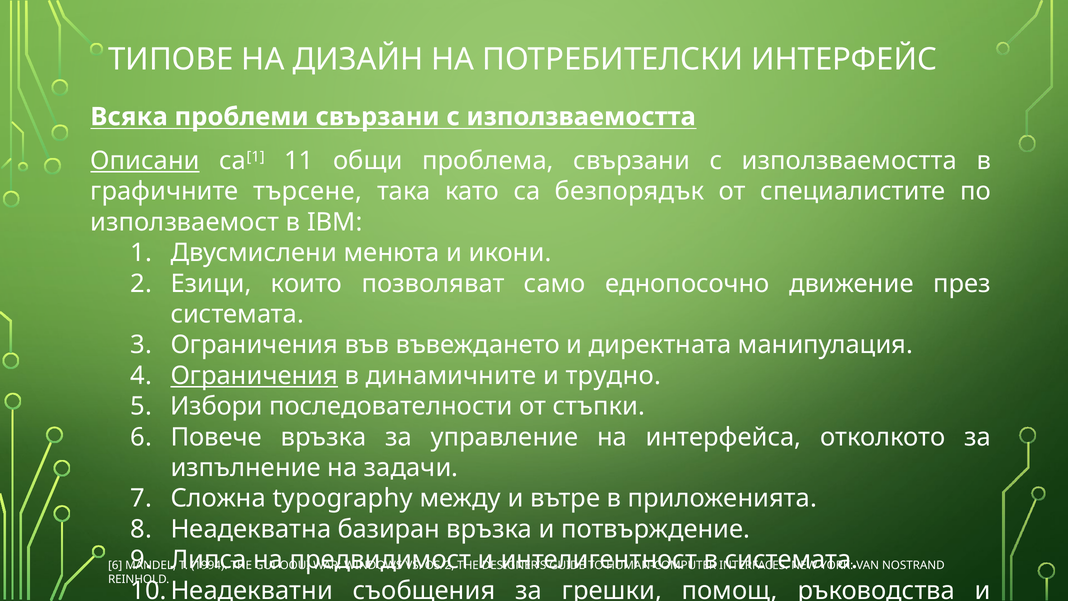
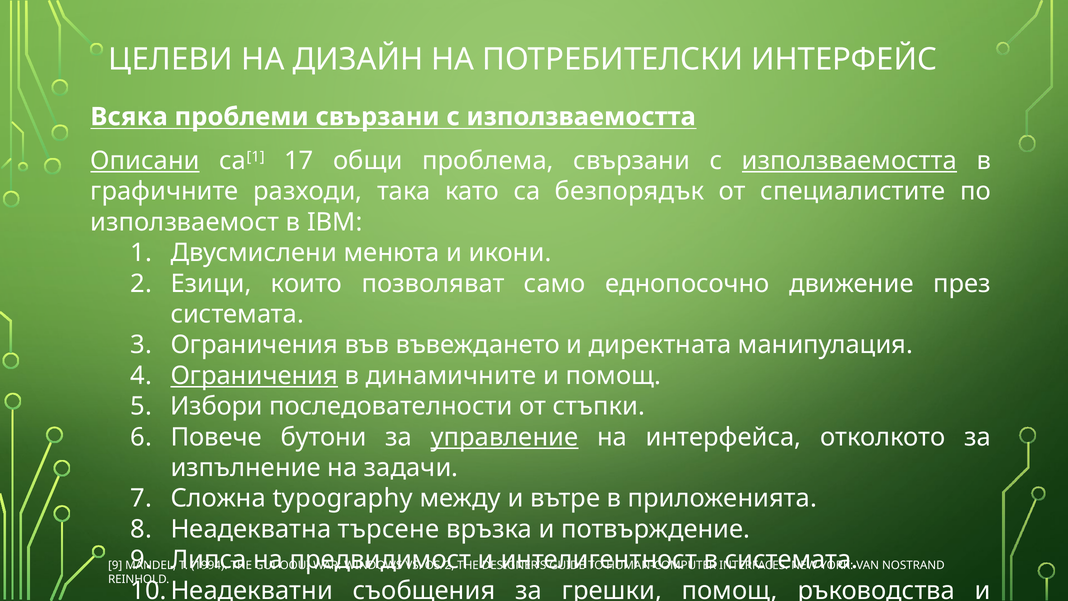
ТИПОВЕ: ТИПОВЕ -> ЦЕЛЕВИ
11: 11 -> 17
използваемостта at (849, 161) underline: none -> present
търсене: търсене -> разходи
и трудно: трудно -> помощ
Повече връзка: връзка -> бутони
управление underline: none -> present
базиран: базиран -> търсене
6 at (115, 565): 6 -> 9
